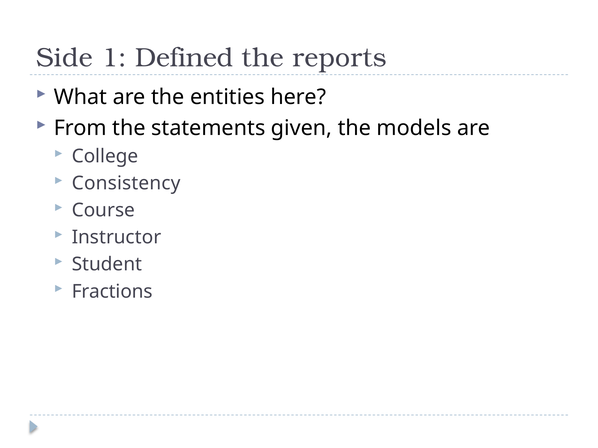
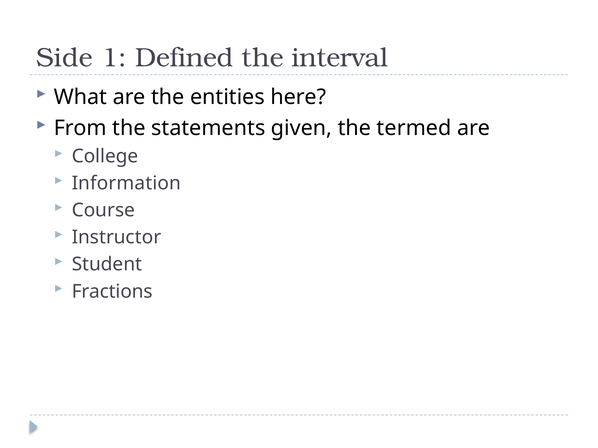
reports: reports -> interval
models: models -> termed
Consistency: Consistency -> Information
